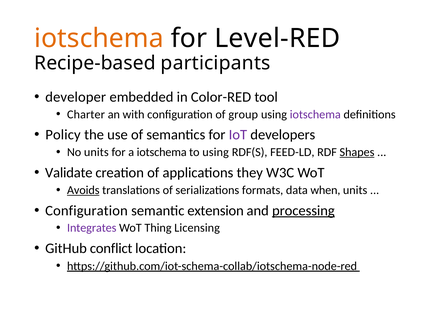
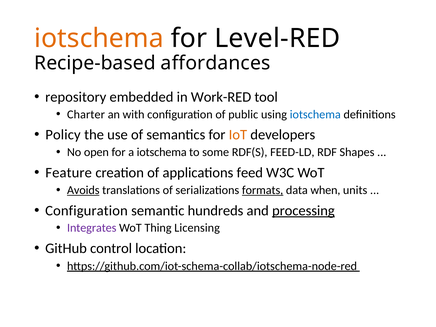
participants: participants -> affordances
developer: developer -> repository
Color-RED: Color-RED -> Work-RED
group: group -> public
iotschema at (315, 114) colour: purple -> blue
IoT colour: purple -> orange
No units: units -> open
to using: using -> some
Shapes underline: present -> none
Validate: Validate -> Feature
they: they -> feed
formats underline: none -> present
extension: extension -> hundreds
conflict: conflict -> control
